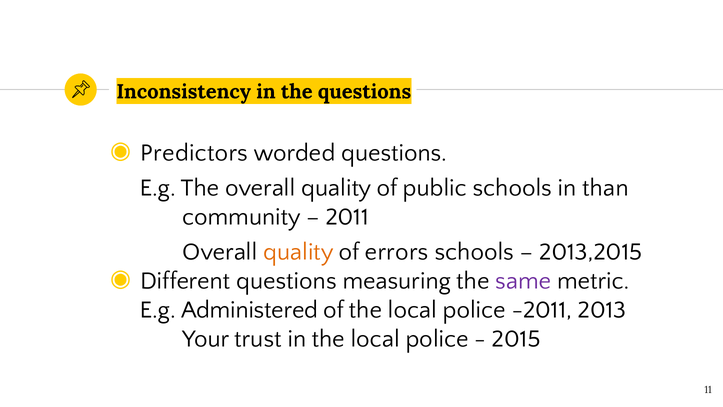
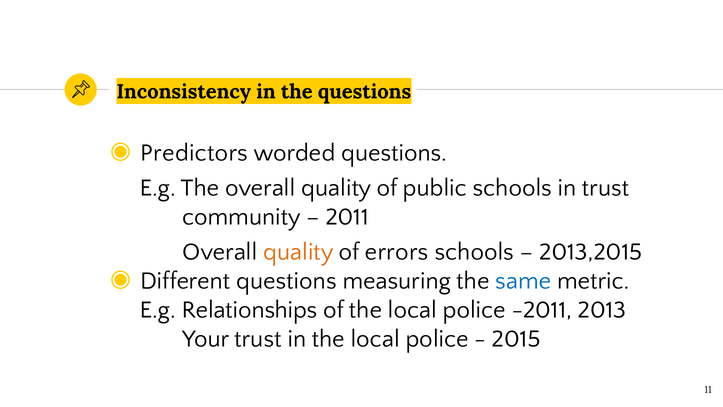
in than: than -> trust
same colour: purple -> blue
Administered: Administered -> Relationships
